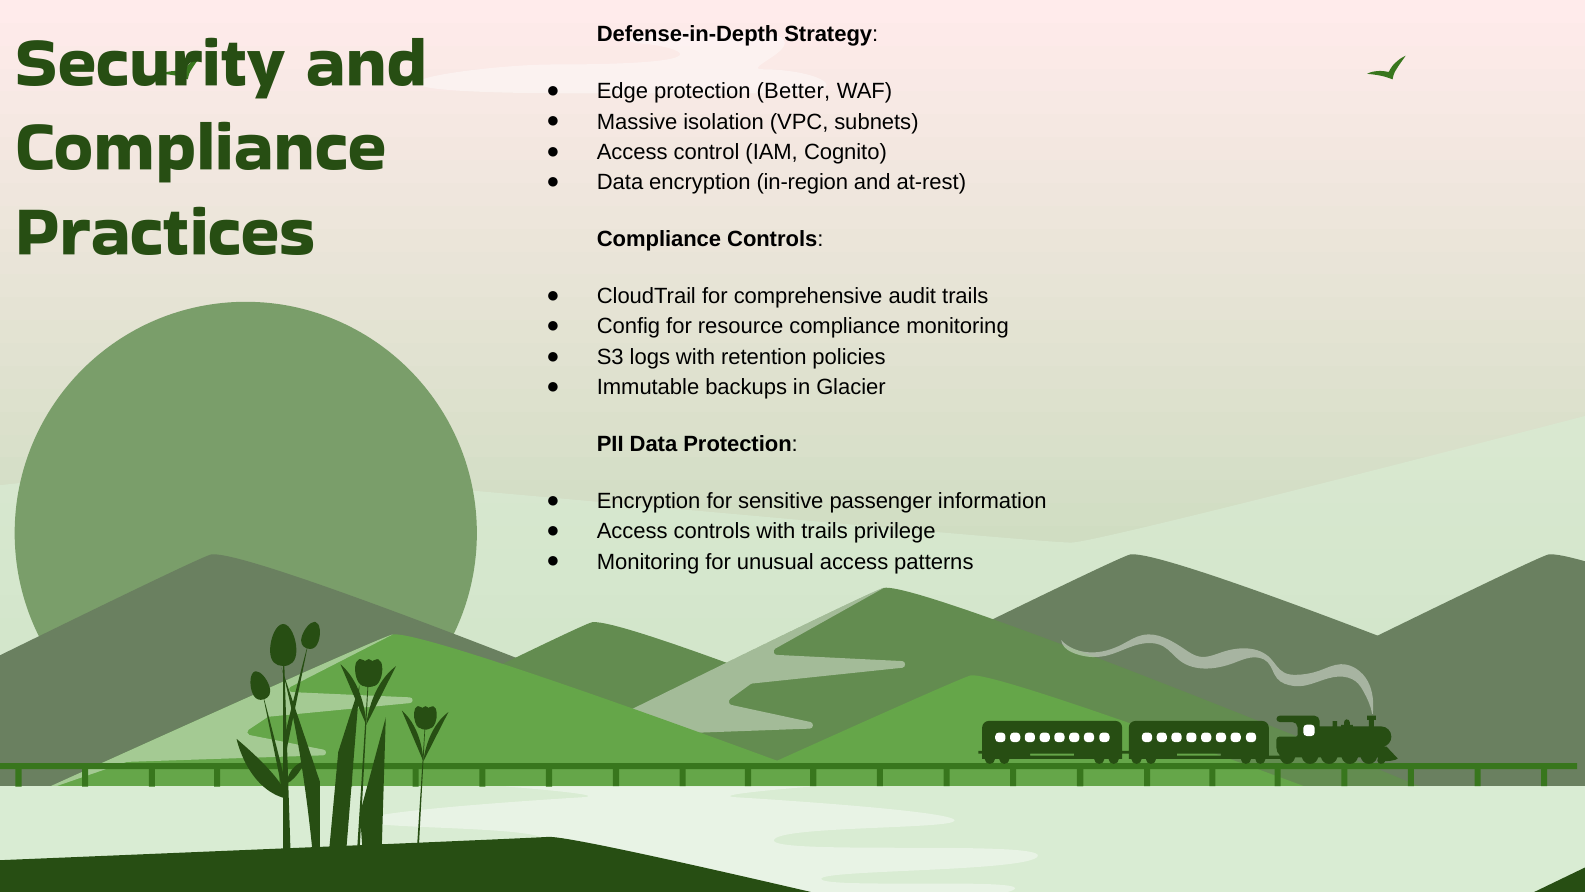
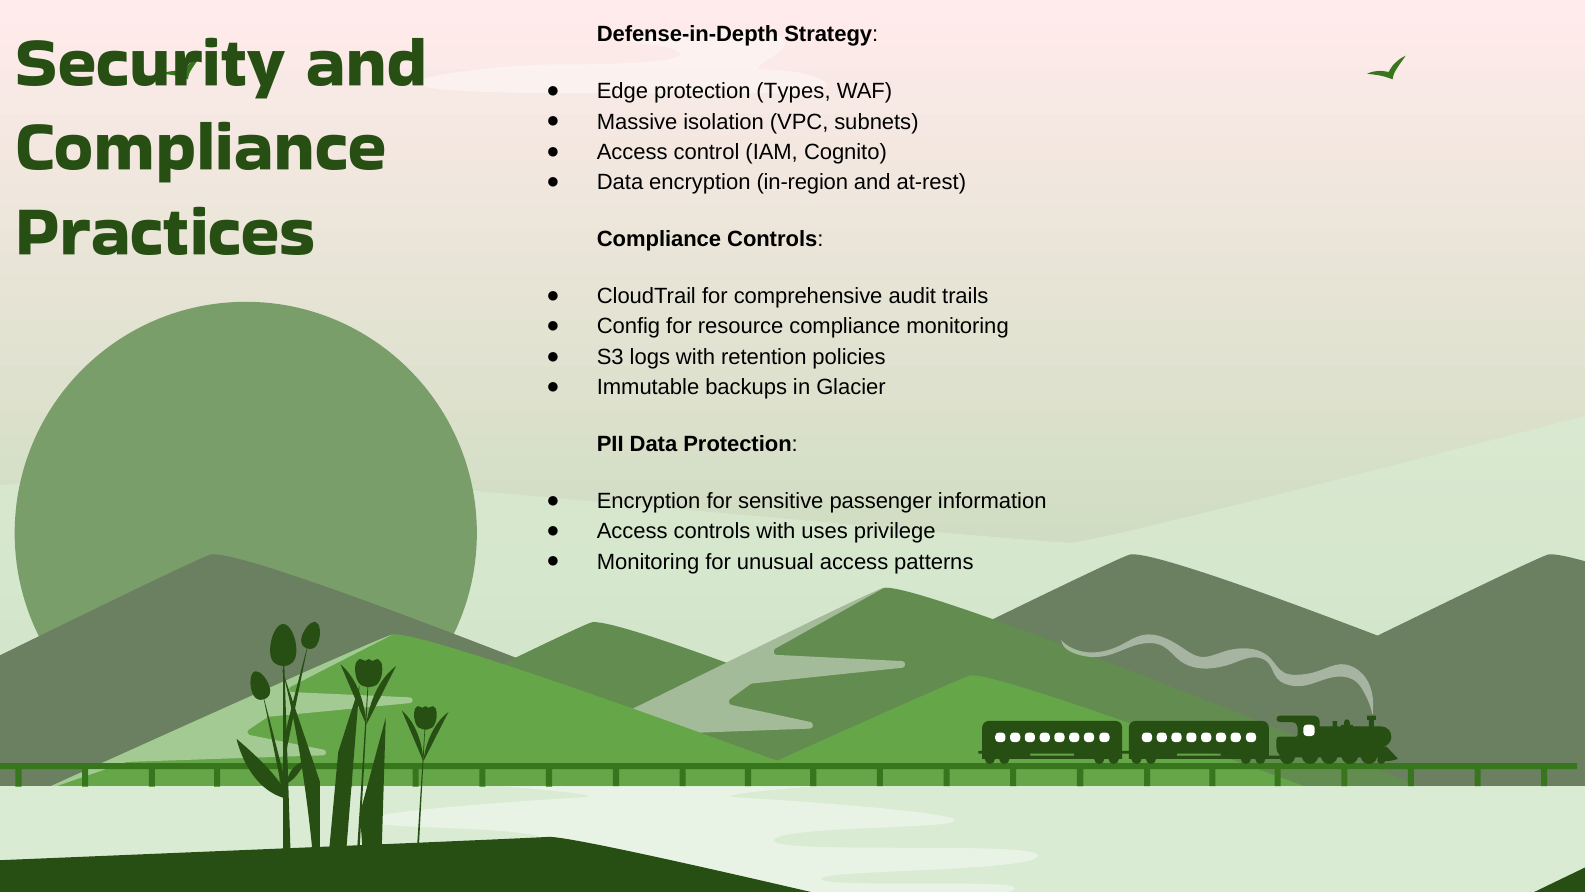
Better: Better -> Types
with trails: trails -> uses
